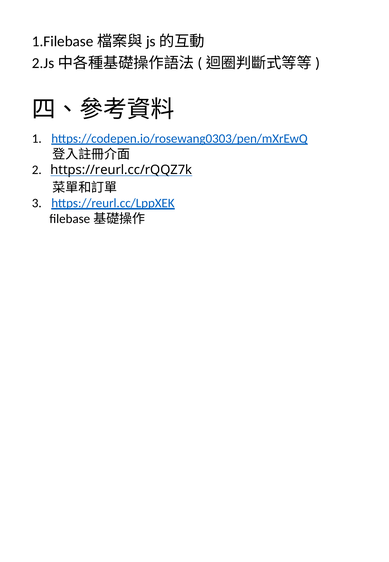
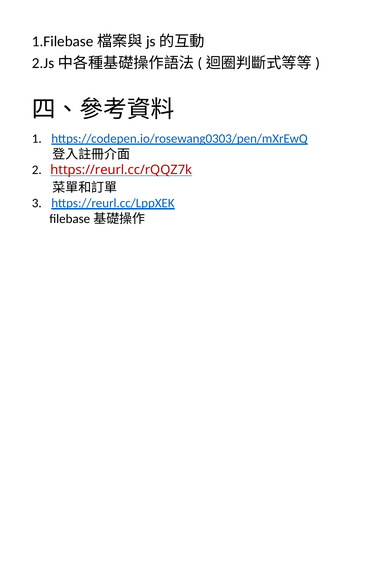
https://reurl.cc/rQQZ7k colour: black -> red
